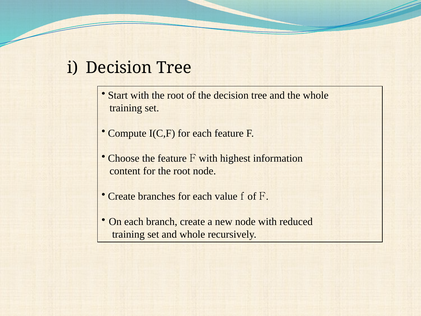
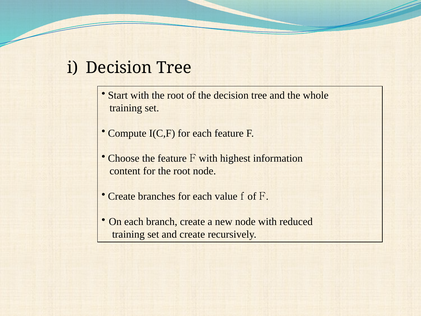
and whole: whole -> create
